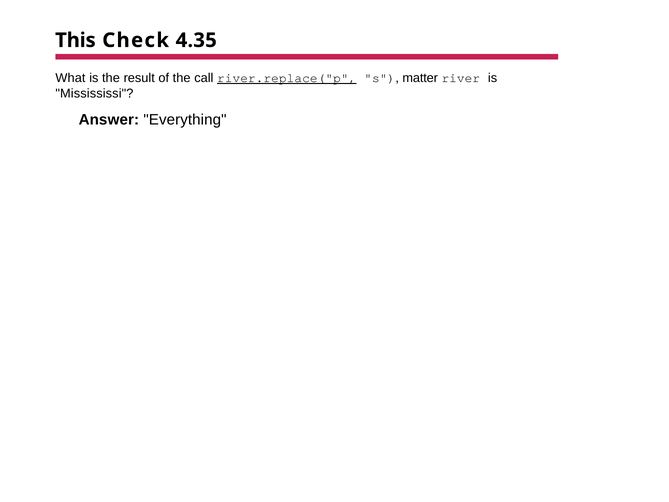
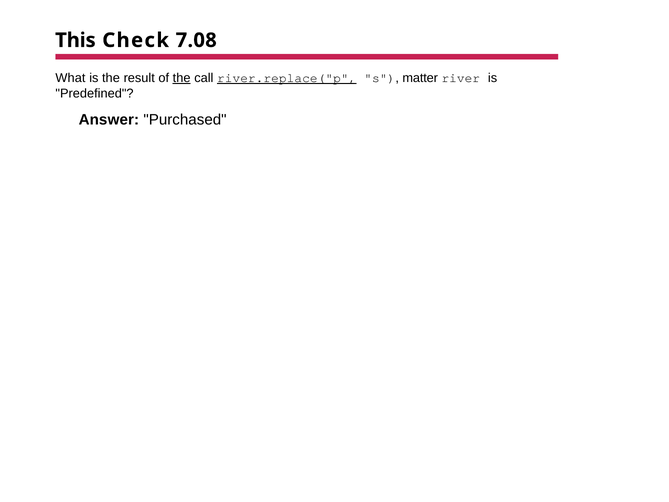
4.35: 4.35 -> 7.08
the at (182, 78) underline: none -> present
Missississi: Missississi -> Predefined
Everything: Everything -> Purchased
